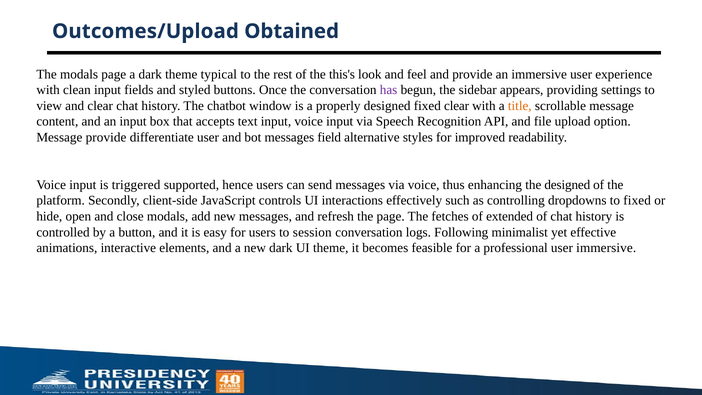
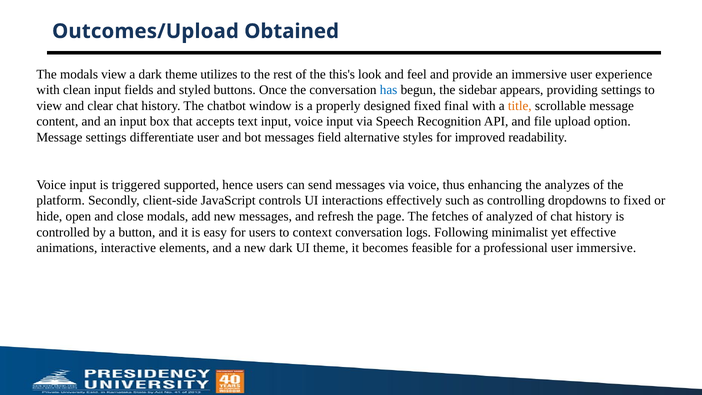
modals page: page -> view
typical: typical -> utilizes
has colour: purple -> blue
fixed clear: clear -> final
Message provide: provide -> settings
the designed: designed -> analyzes
extended: extended -> analyzed
session: session -> context
